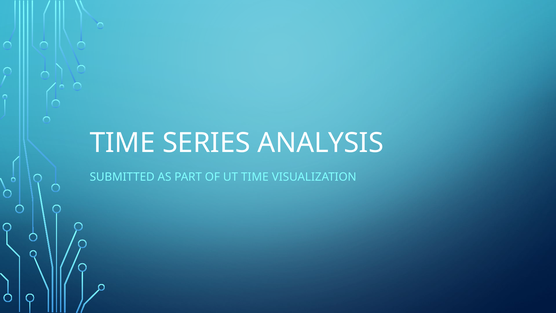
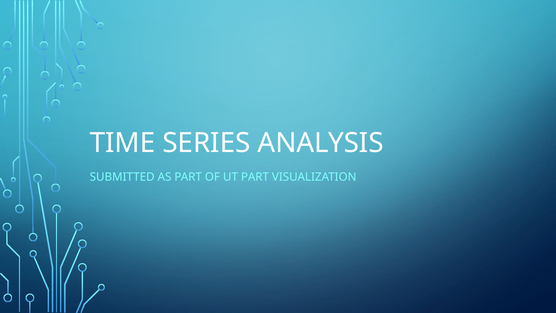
UT TIME: TIME -> PART
